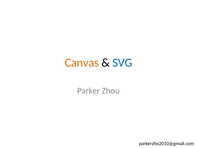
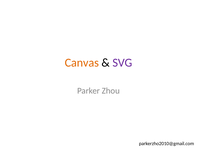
SVG colour: blue -> purple
